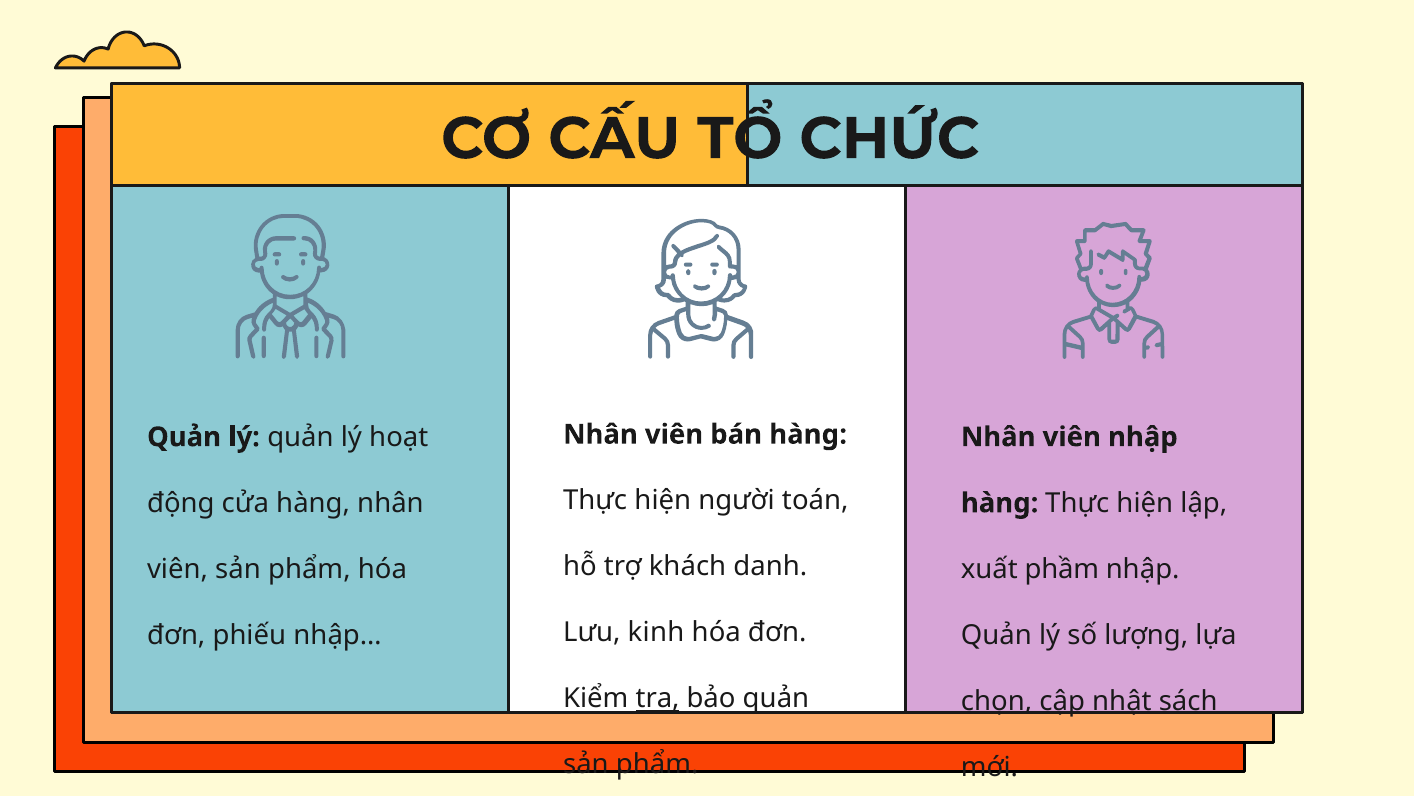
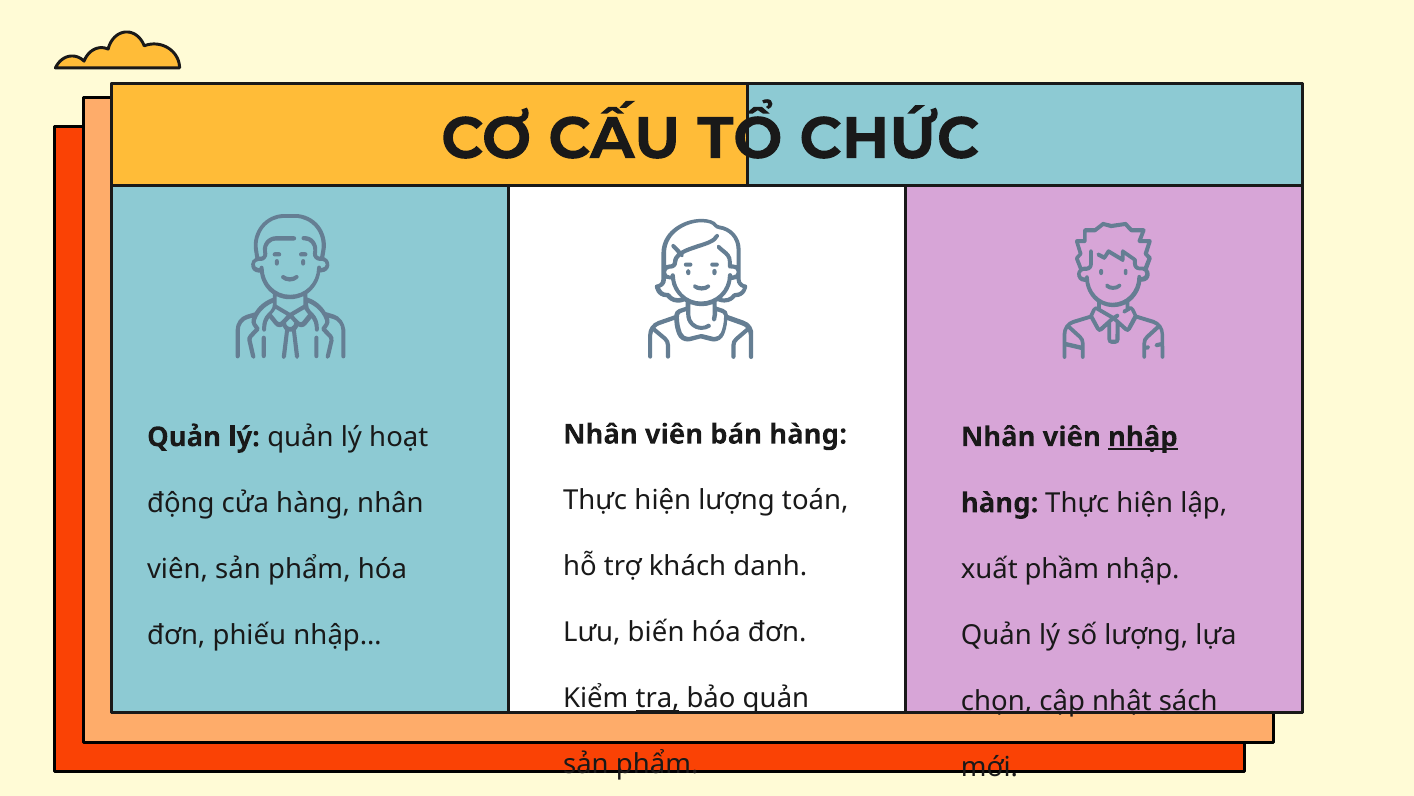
nhập at (1143, 437) underline: none -> present
hiện người: người -> lượng
kinh: kinh -> biến
